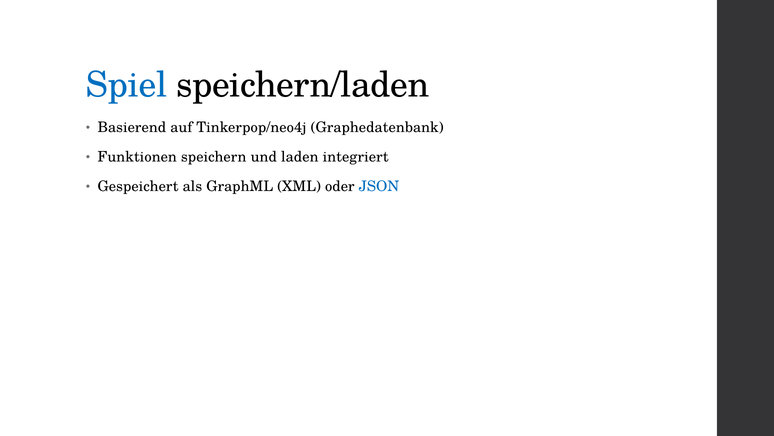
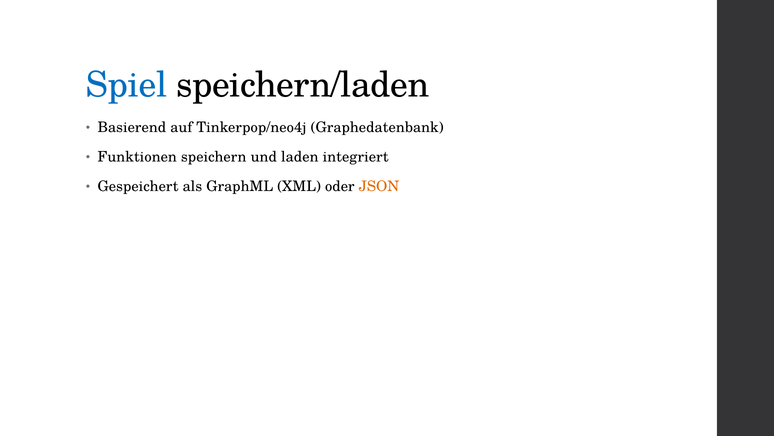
JSON colour: blue -> orange
